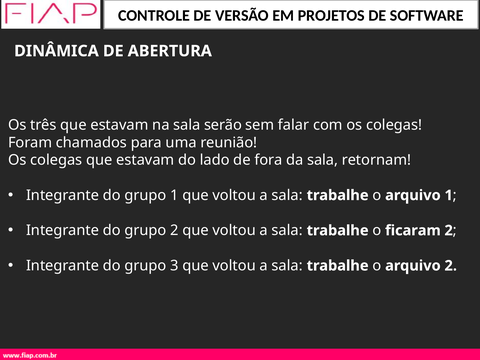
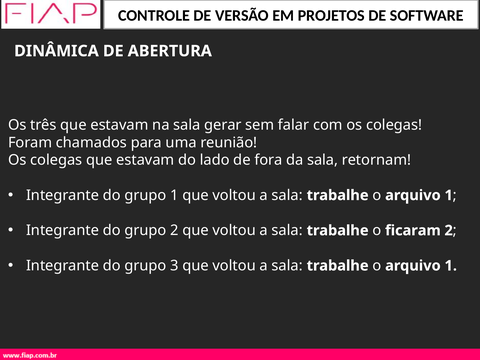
serão: serão -> gerar
2 at (451, 266): 2 -> 1
